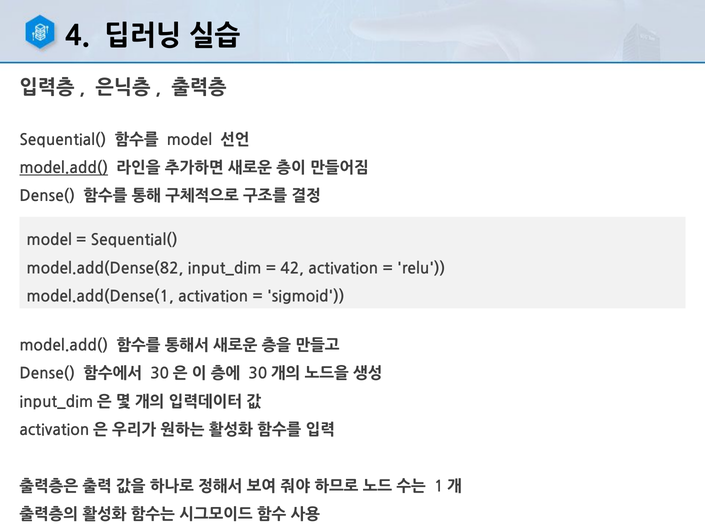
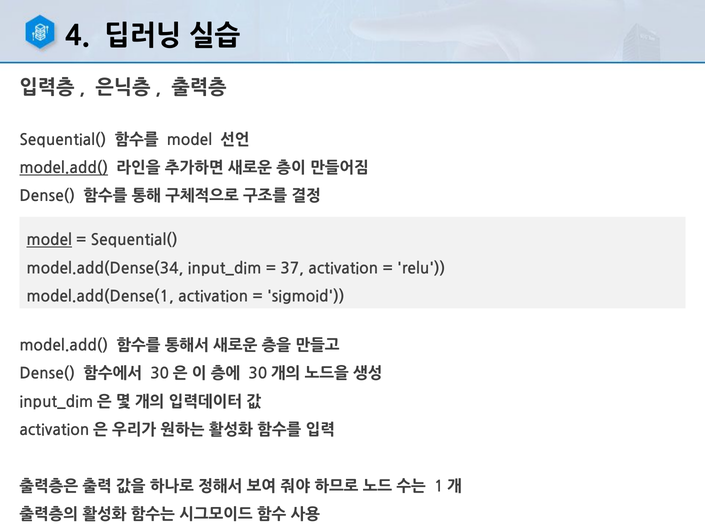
model at (49, 240) underline: none -> present
model.add(Dense(82: model.add(Dense(82 -> model.add(Dense(34
42: 42 -> 37
